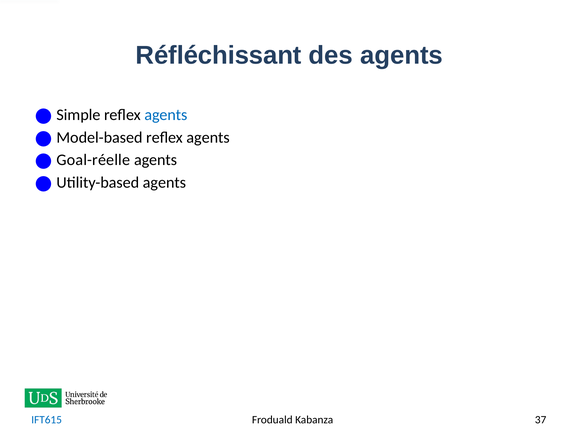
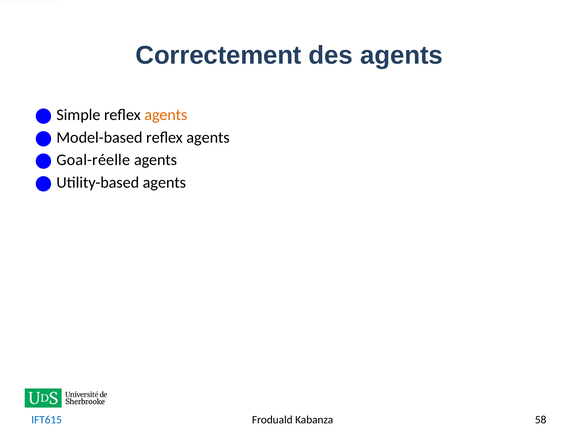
Réfléchissant: Réfléchissant -> Correctement
agents at (166, 115) colour: blue -> orange
37: 37 -> 58
